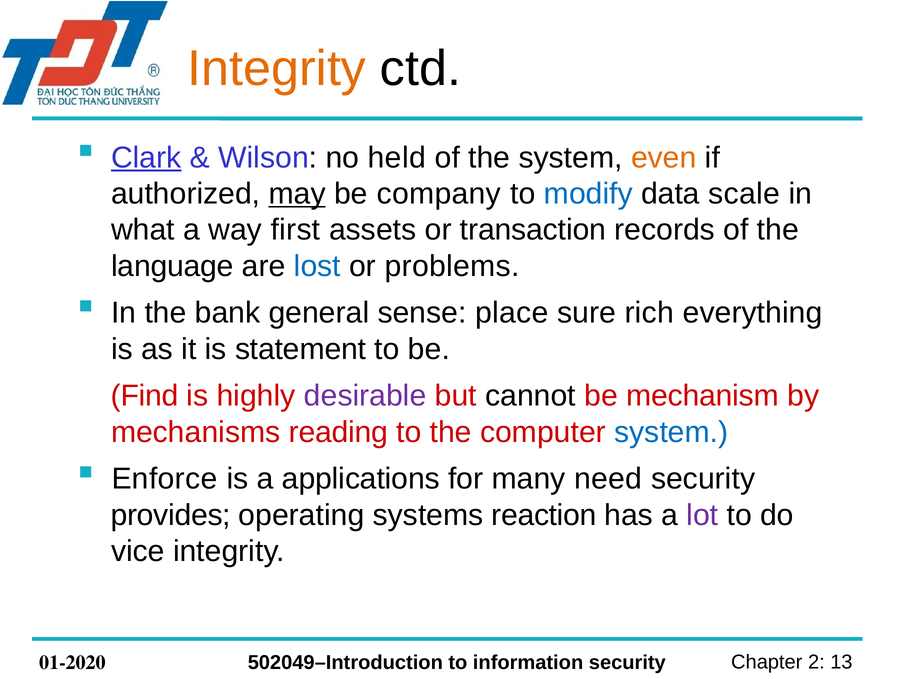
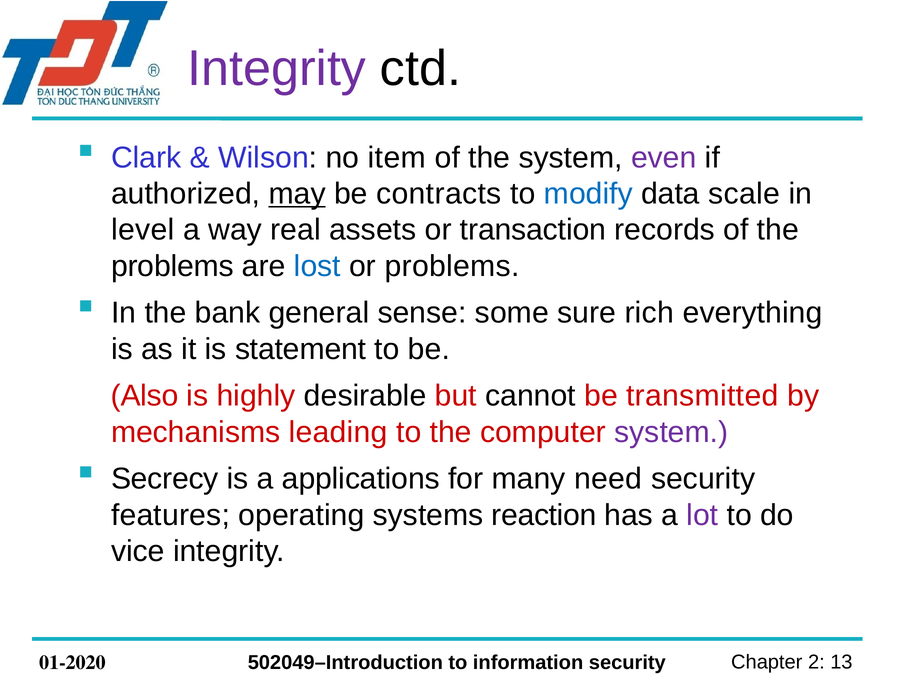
Integrity at (277, 69) colour: orange -> purple
Clark underline: present -> none
held: held -> item
even colour: orange -> purple
company: company -> contracts
what: what -> level
first: first -> real
language at (172, 266): language -> problems
place: place -> some
Find: Find -> Also
desirable colour: purple -> black
mechanism: mechanism -> transmitted
reading: reading -> leading
system at (671, 432) colour: blue -> purple
Enforce: Enforce -> Secrecy
provides: provides -> features
